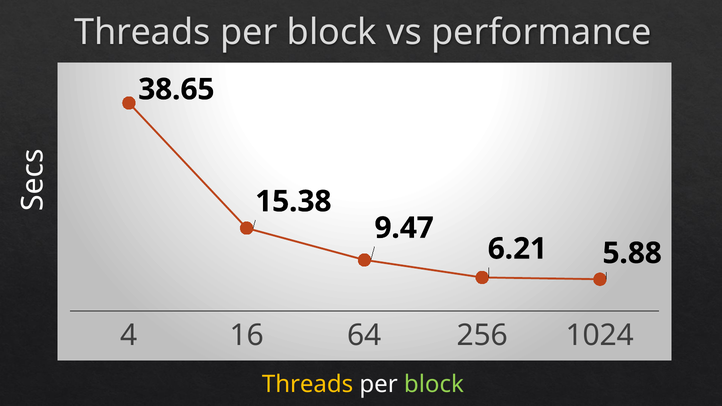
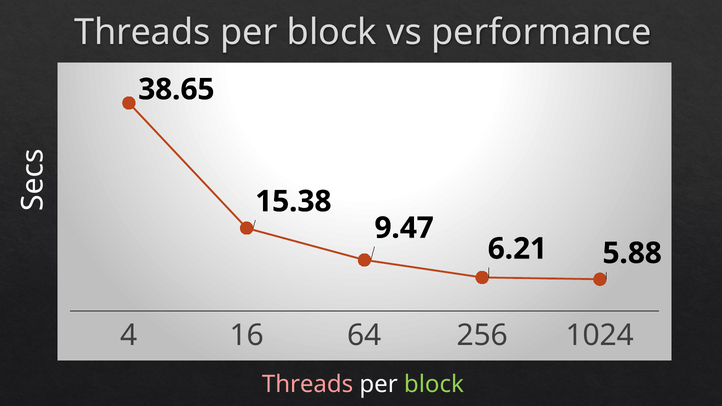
Threads at (308, 384) colour: yellow -> pink
